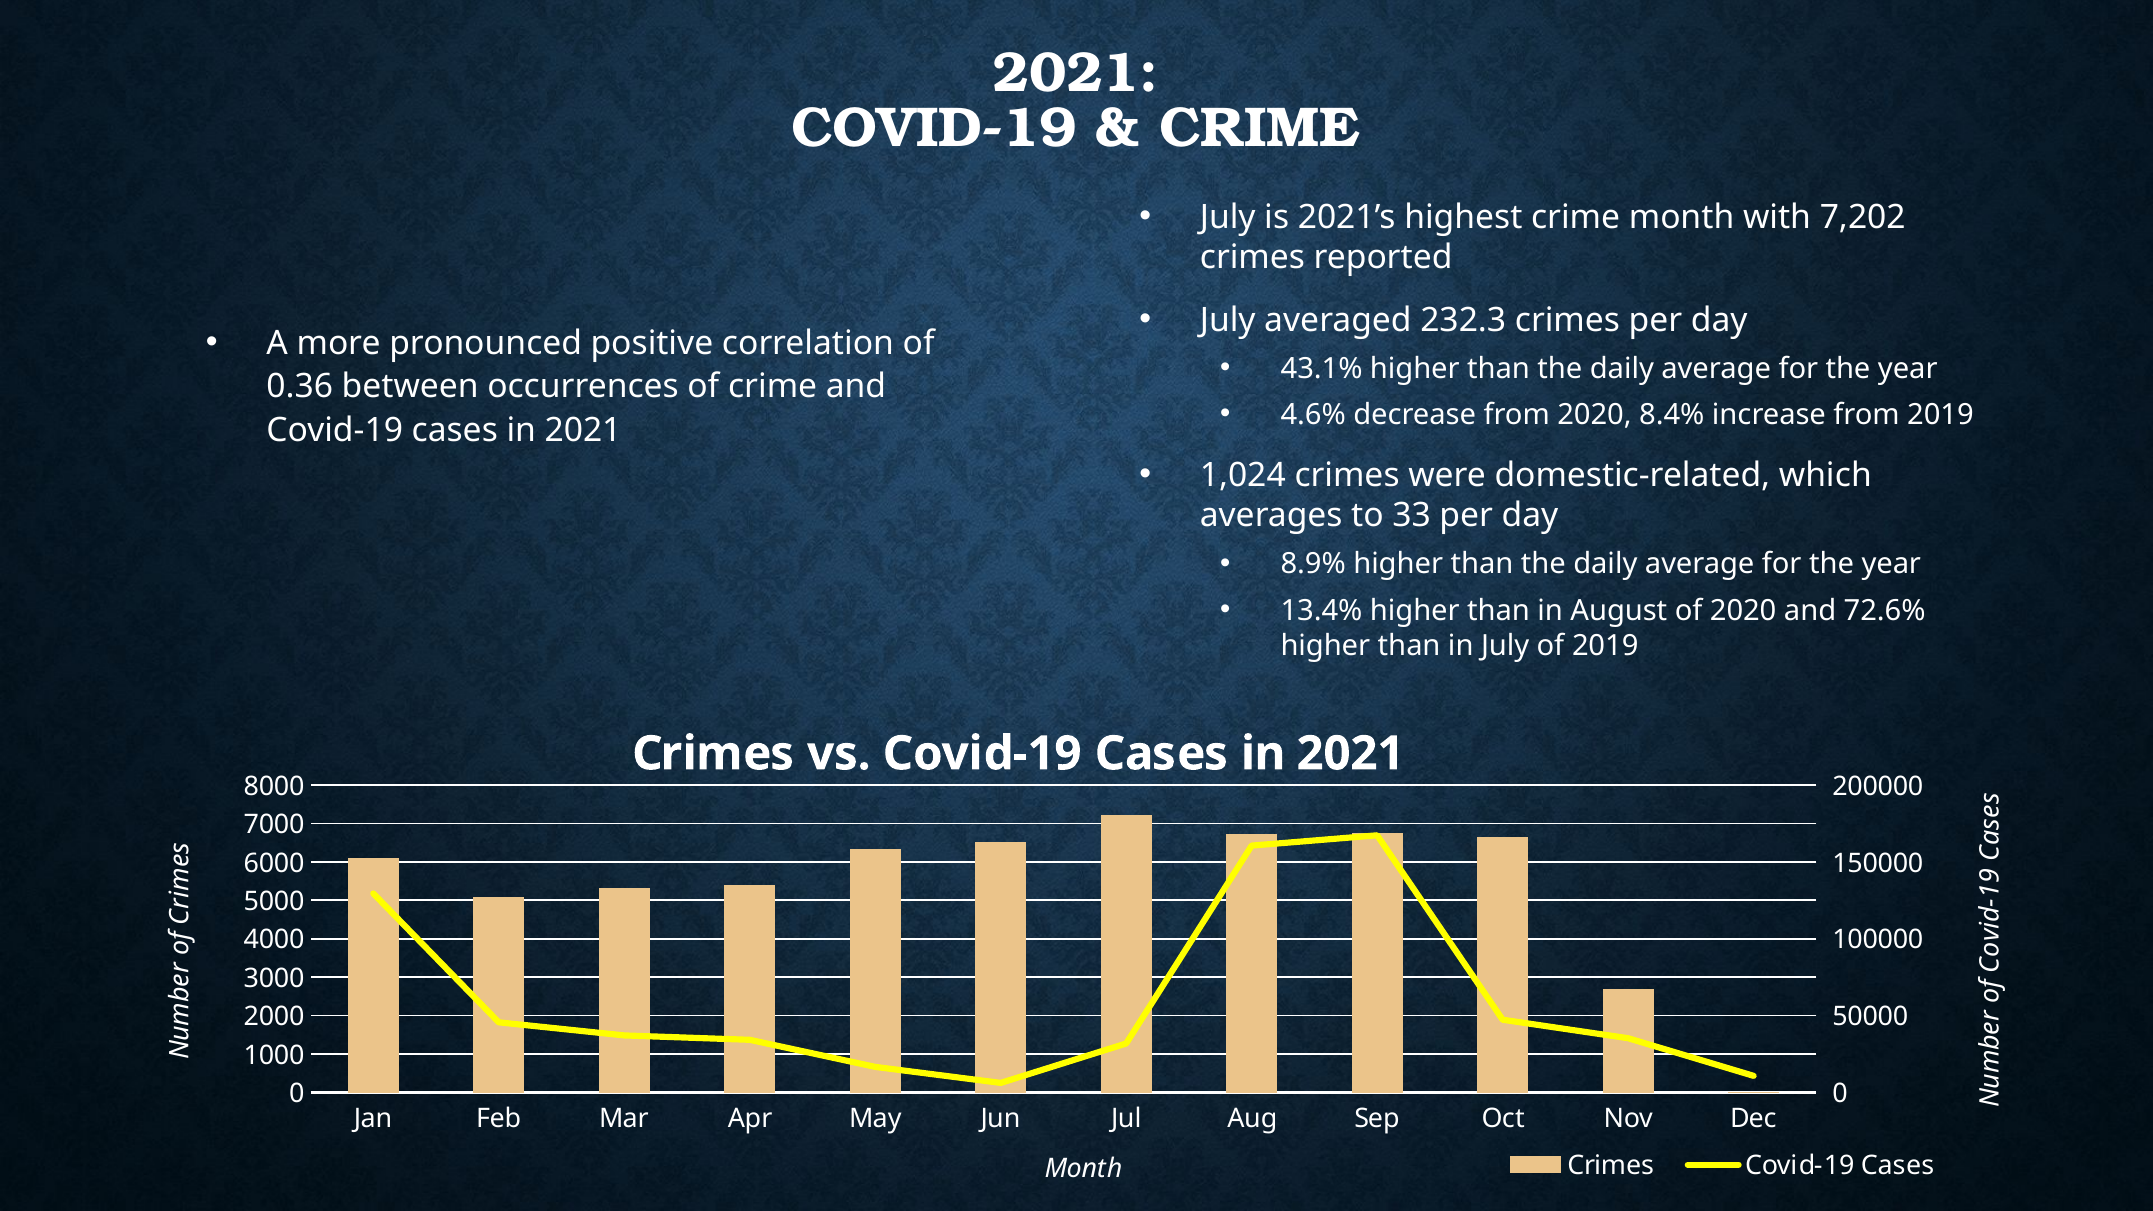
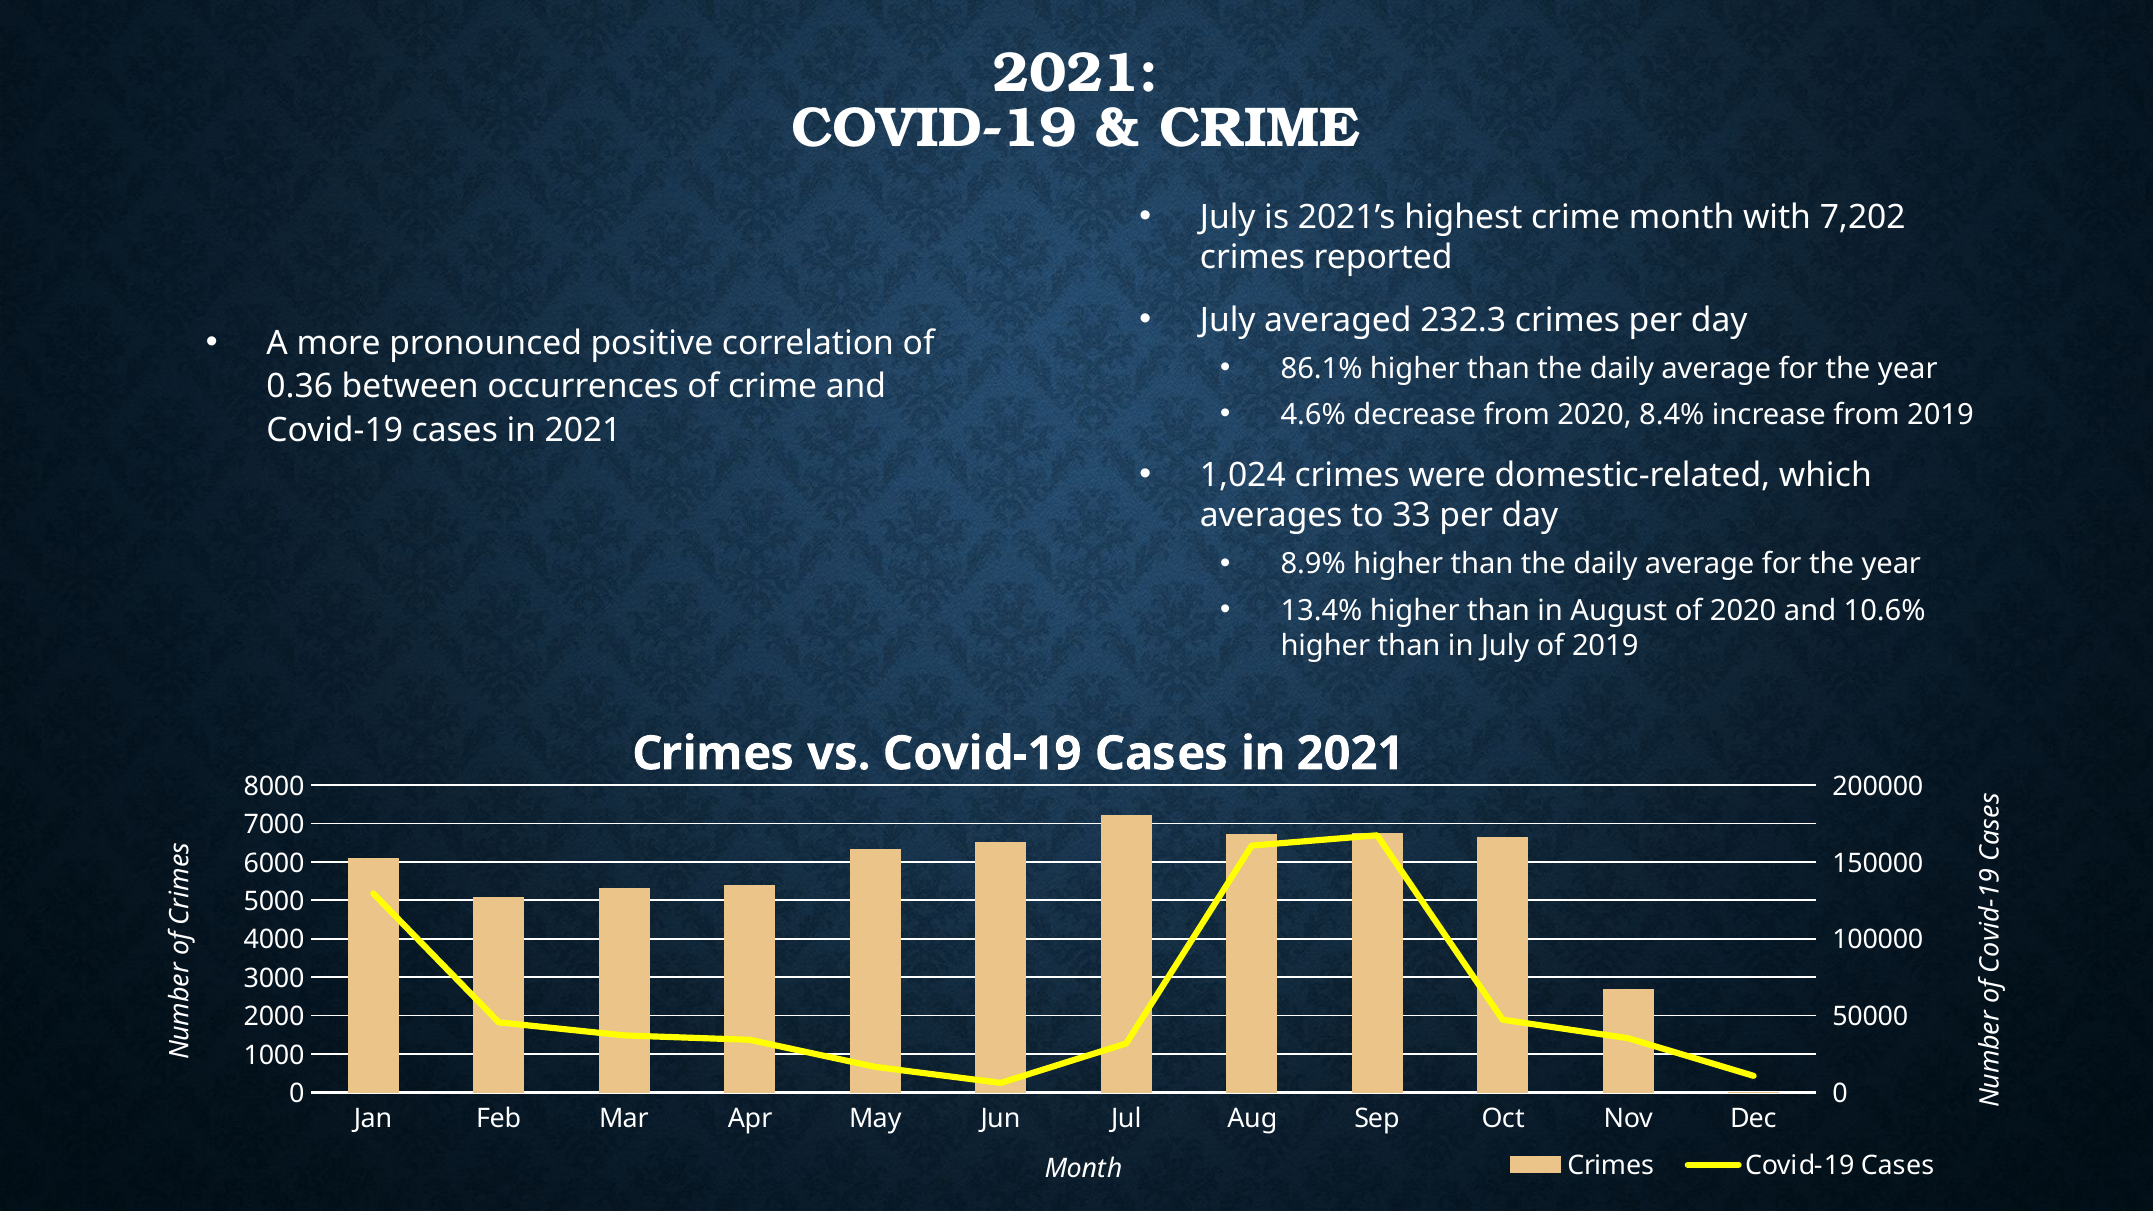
43.1%: 43.1% -> 86.1%
72.6%: 72.6% -> 10.6%
